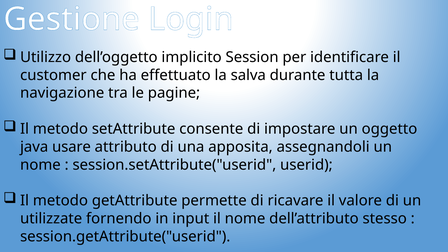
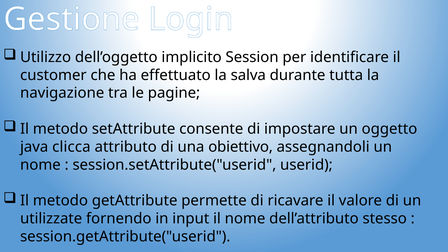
usare: usare -> clicca
apposita: apposita -> obiettivo
